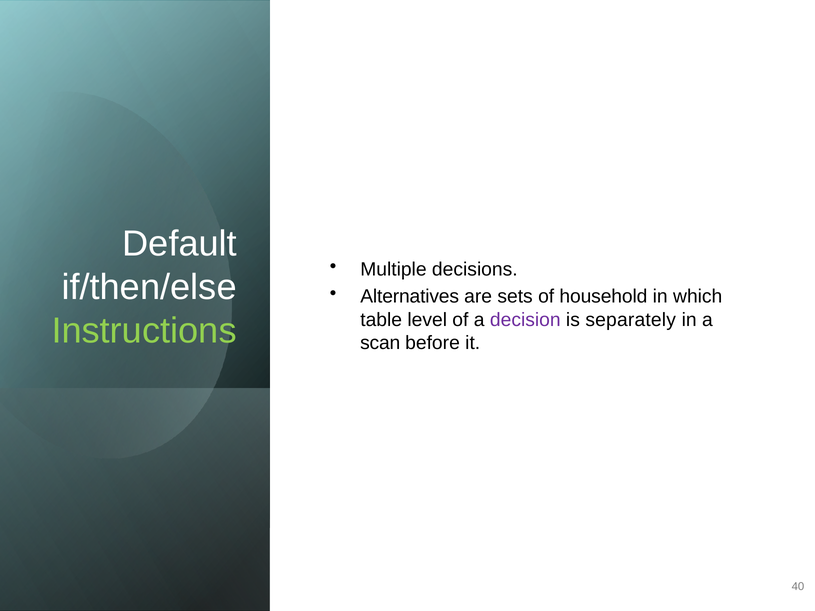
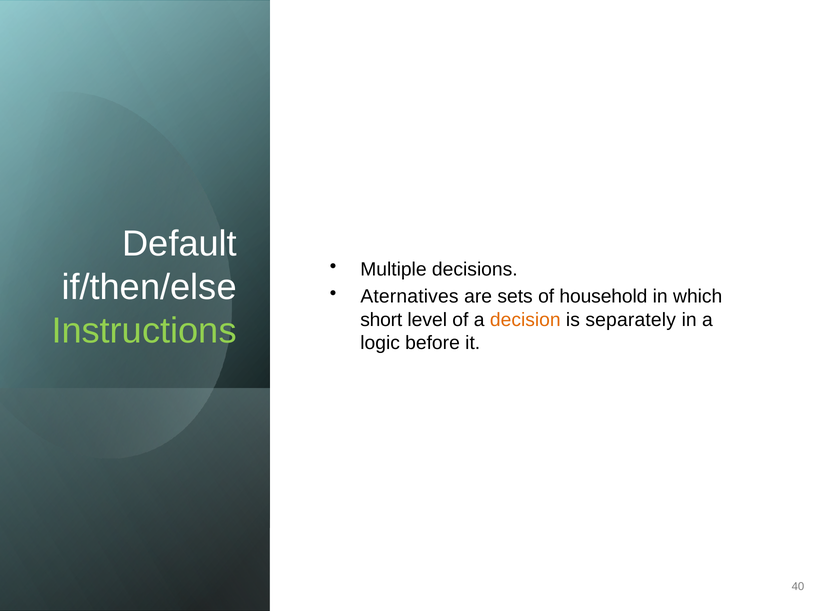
Alternatives: Alternatives -> Aternatives
table: table -> short
decision colour: purple -> orange
scan: scan -> logic
